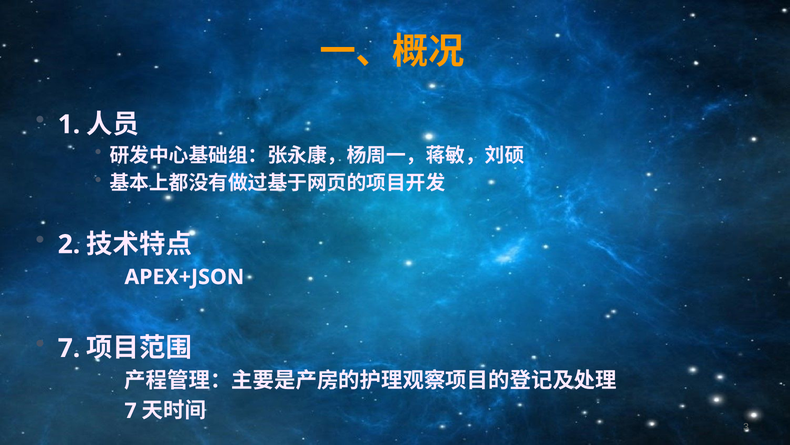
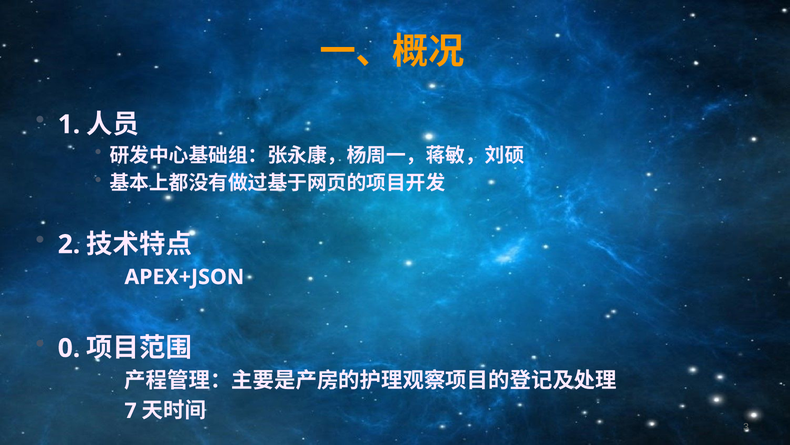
7 at (69, 348): 7 -> 0
